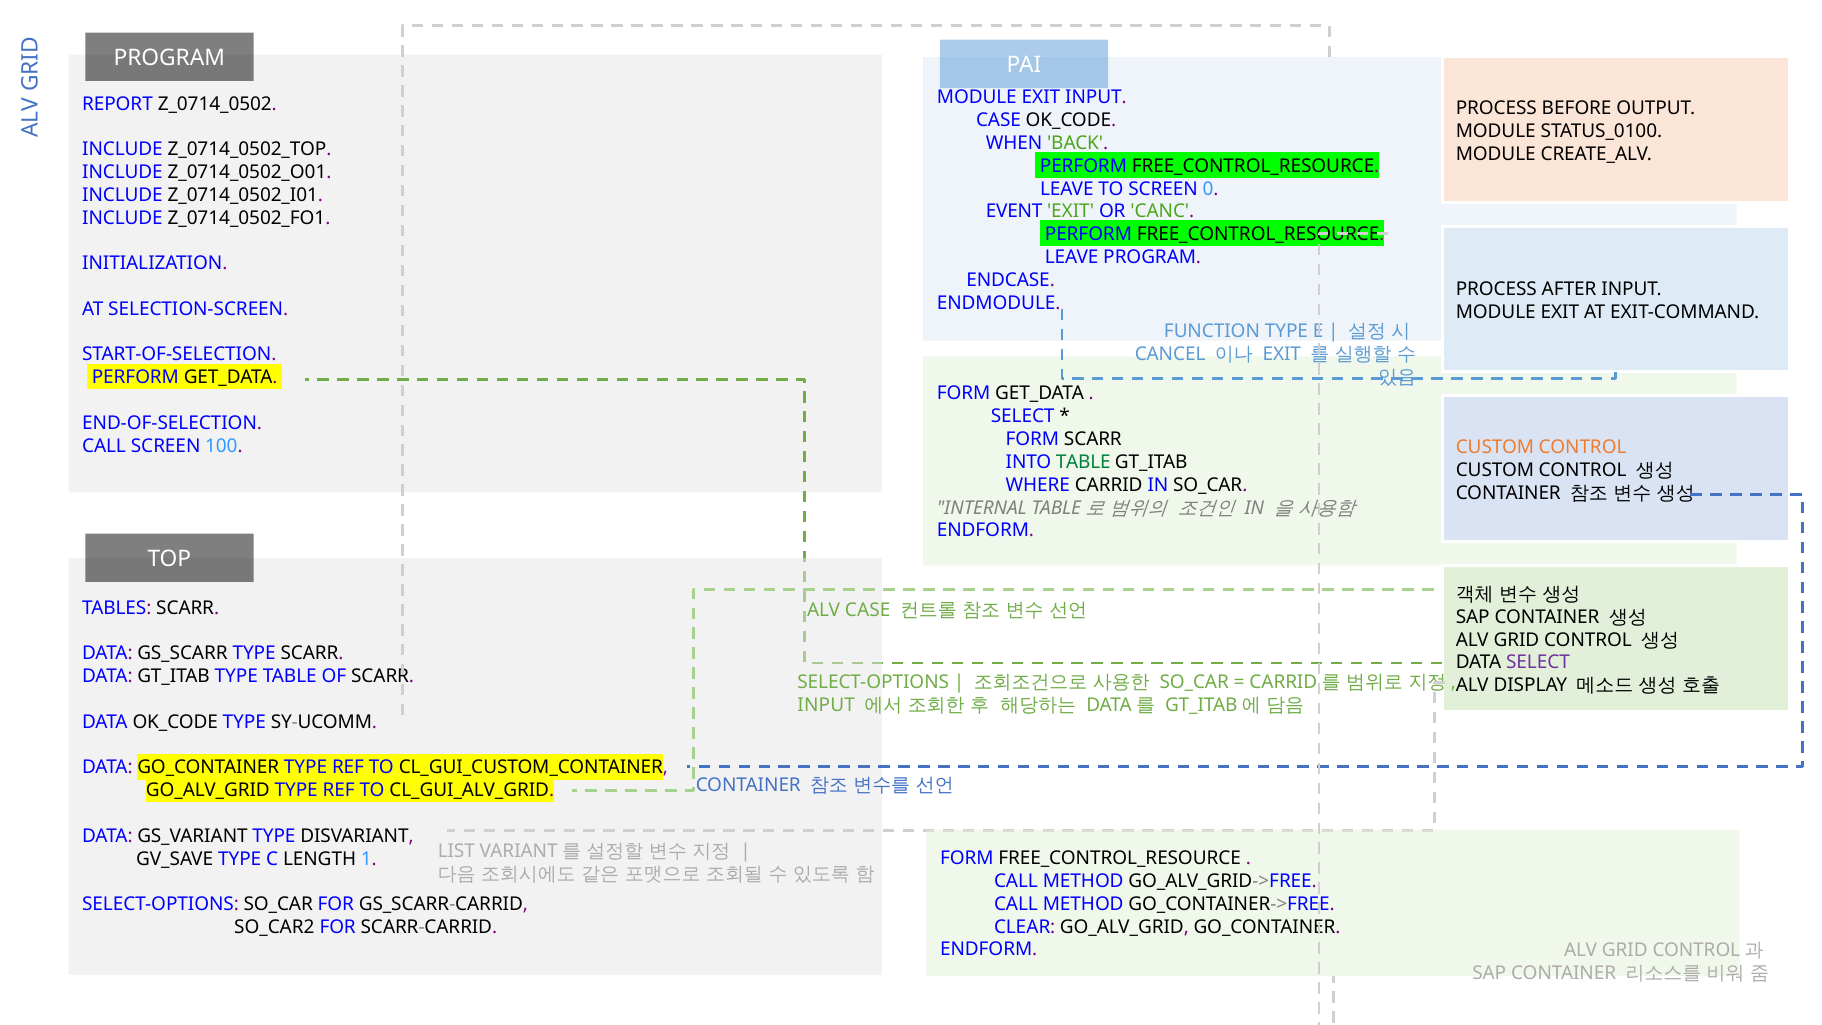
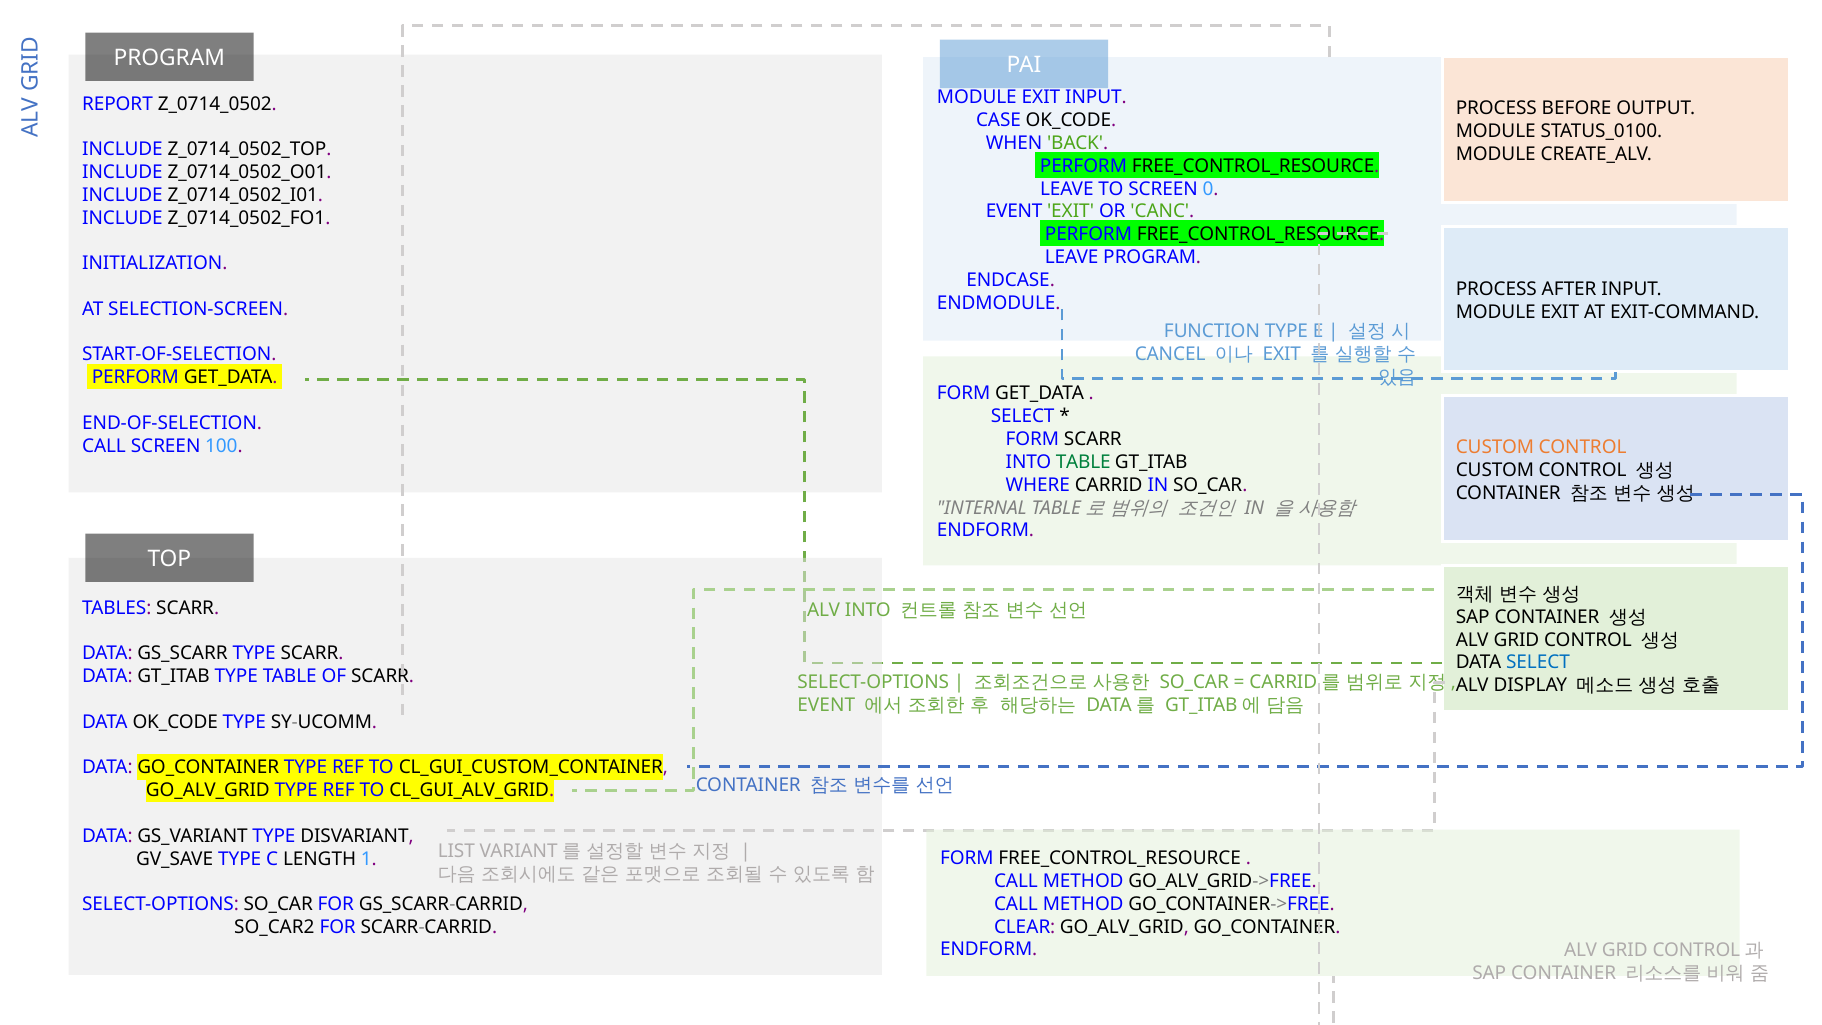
ALV CASE: CASE -> INTO
SELECT at (1538, 663) colour: purple -> blue
INPUT at (826, 705): INPUT -> EVENT
